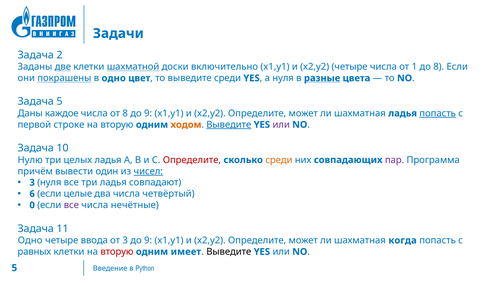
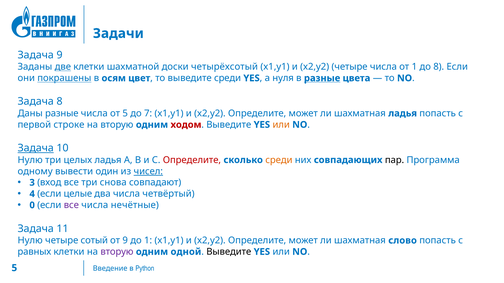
Задача 2: 2 -> 9
шахматной underline: present -> none
включительно: включительно -> четырёхсотый
в одно: одно -> осям
Задача 5: 5 -> 8
Даны каждое: каждое -> разные
от 8: 8 -> 5
9 at (148, 114): 9 -> 7
попасть at (438, 114) underline: present -> none
ходом colour: orange -> red
Выведите at (229, 125) underline: present -> none
или at (281, 125) colour: purple -> orange
Задача at (36, 148) underline: none -> present
пар colour: purple -> black
причём: причём -> одному
3 нуля: нуля -> вход
три ладья: ладья -> снова
6: 6 -> 4
Одно at (30, 241): Одно -> Нулю
ввода: ввода -> сотый
от 3: 3 -> 9
9 at (148, 241): 9 -> 1
когда: когда -> слово
вторую at (117, 252) colour: red -> purple
имеет: имеет -> одной
